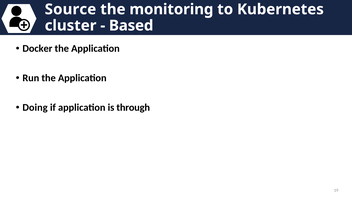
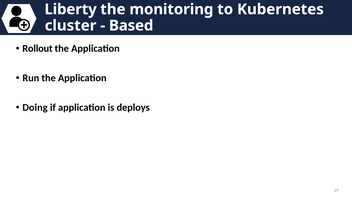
Source: Source -> Liberty
Docker: Docker -> Rollout
through: through -> deploys
